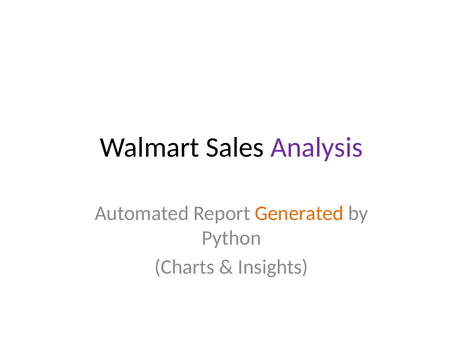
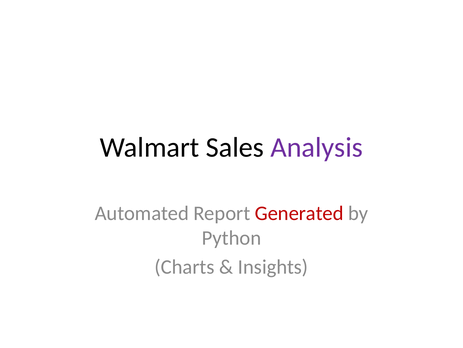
Generated colour: orange -> red
